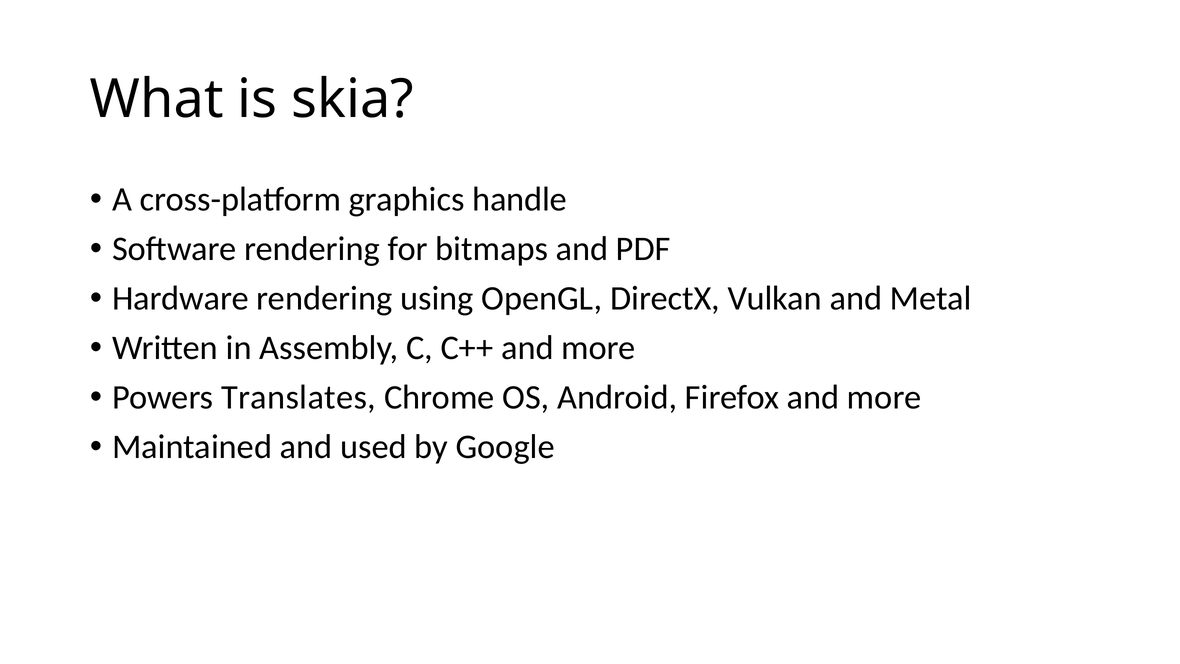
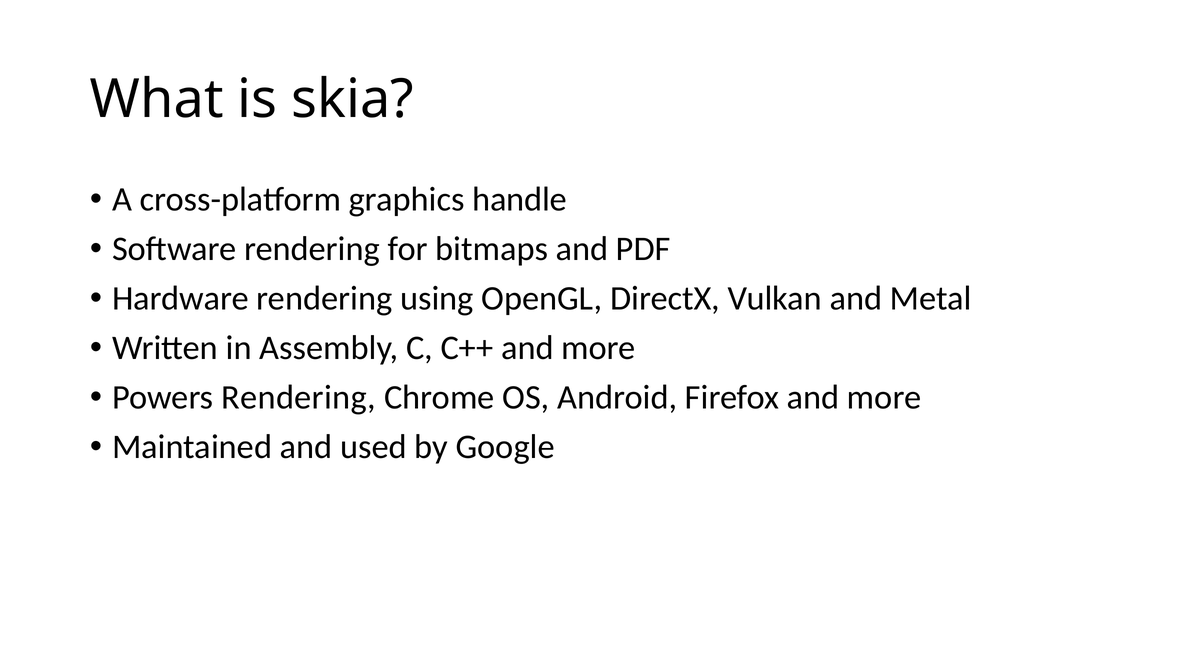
Powers Translates: Translates -> Rendering
